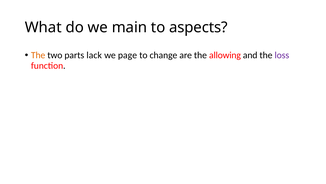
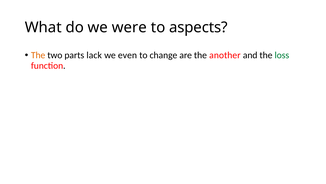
main: main -> were
page: page -> even
allowing: allowing -> another
loss colour: purple -> green
